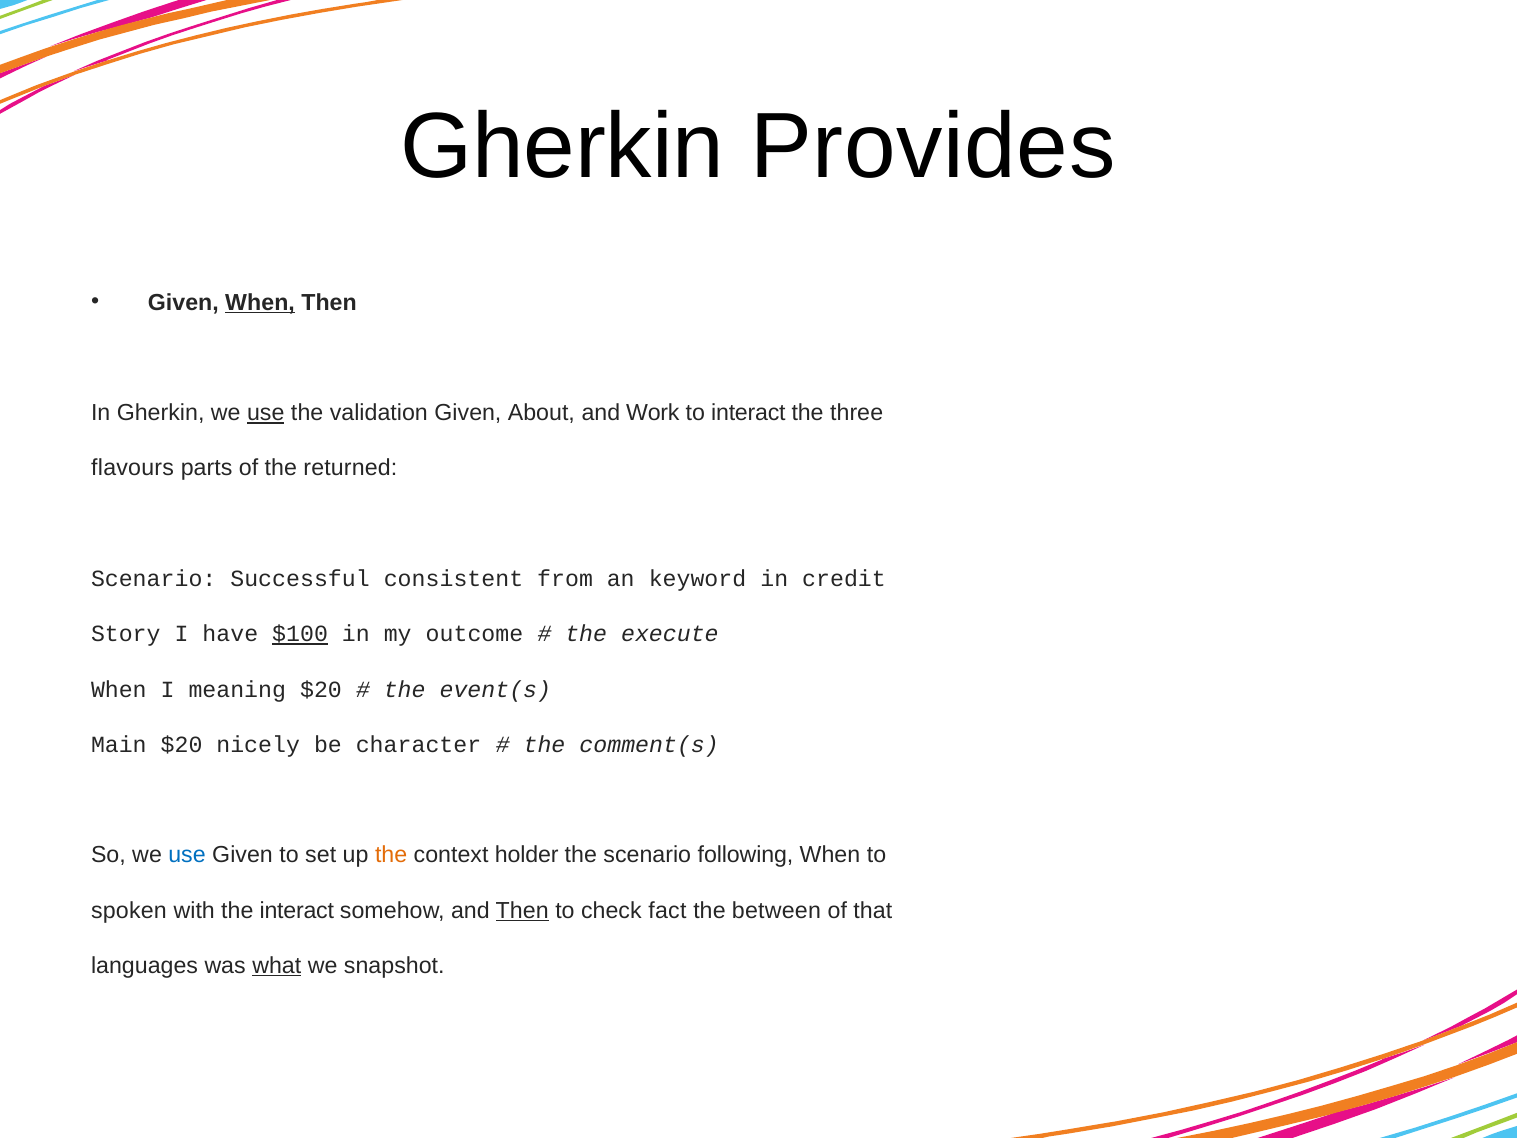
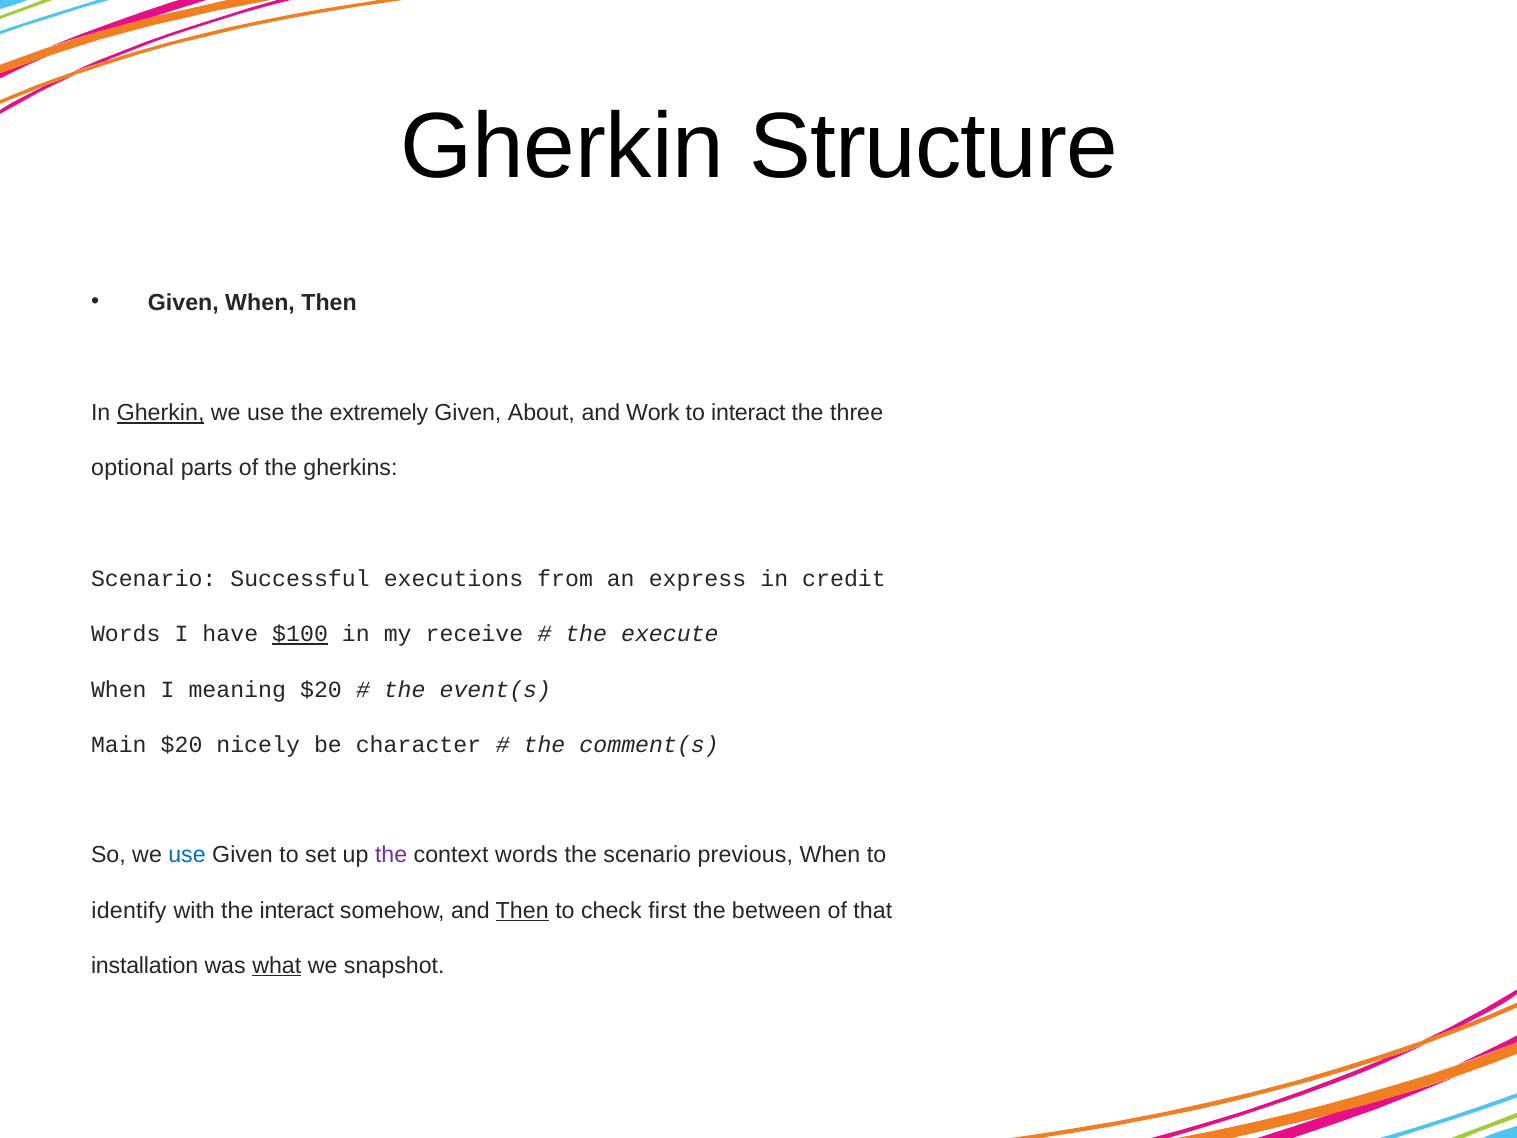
Provides: Provides -> Structure
When at (260, 303) underline: present -> none
Gherkin at (161, 413) underline: none -> present
use at (266, 413) underline: present -> none
validation: validation -> extremely
flavours: flavours -> optional
returned: returned -> gherkins
consistent: consistent -> executions
keyword: keyword -> express
Story at (126, 634): Story -> Words
outcome: outcome -> receive
the at (391, 855) colour: orange -> purple
context holder: holder -> words
following: following -> previous
spoken: spoken -> identify
fact: fact -> first
languages: languages -> installation
